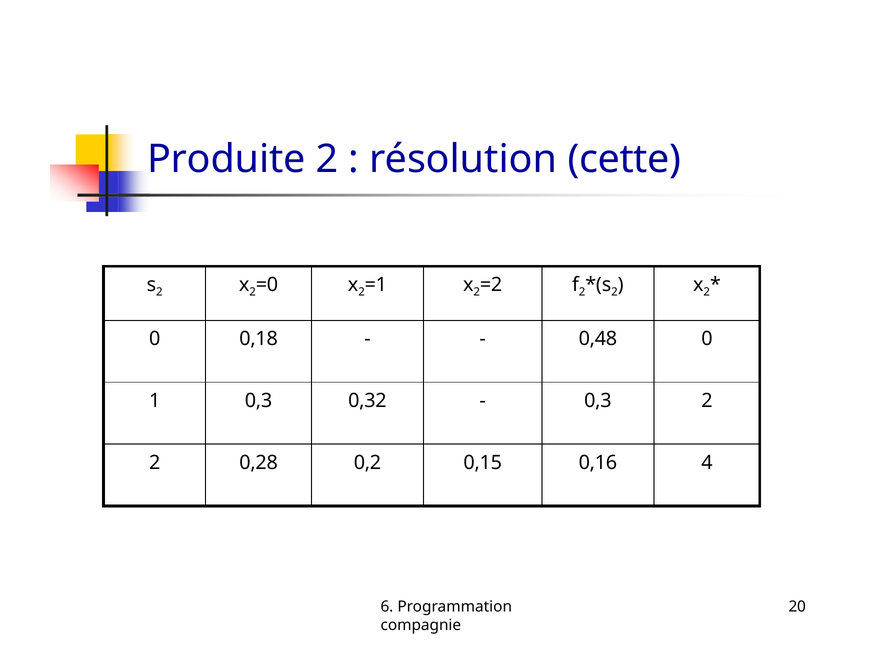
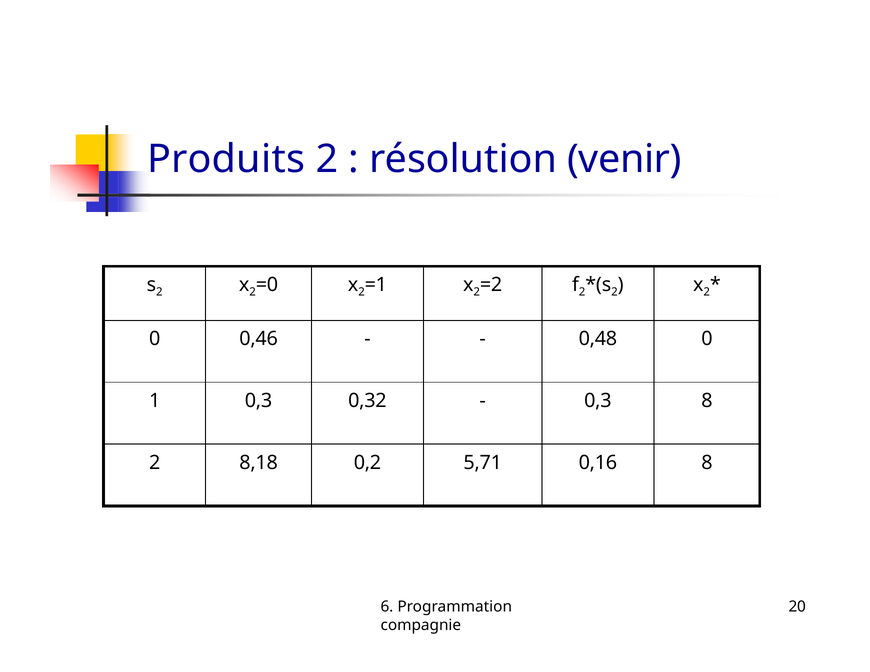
Produite: Produite -> Produits
cette: cette -> venir
0,18: 0,18 -> 0,46
0,3 2: 2 -> 8
0,28: 0,28 -> 8,18
0,15: 0,15 -> 5,71
0,16 4: 4 -> 8
